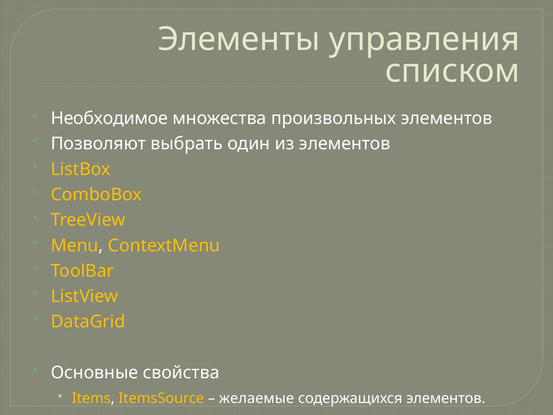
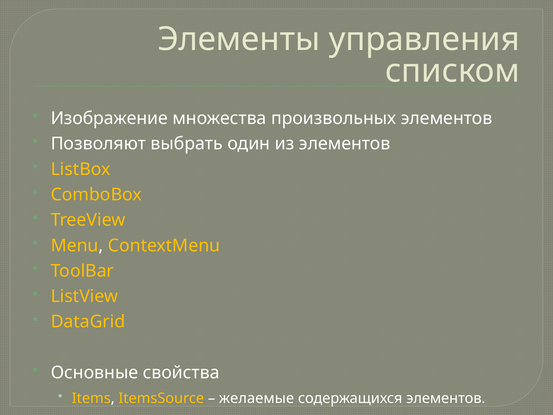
Необходимое: Необходимое -> Изображение
